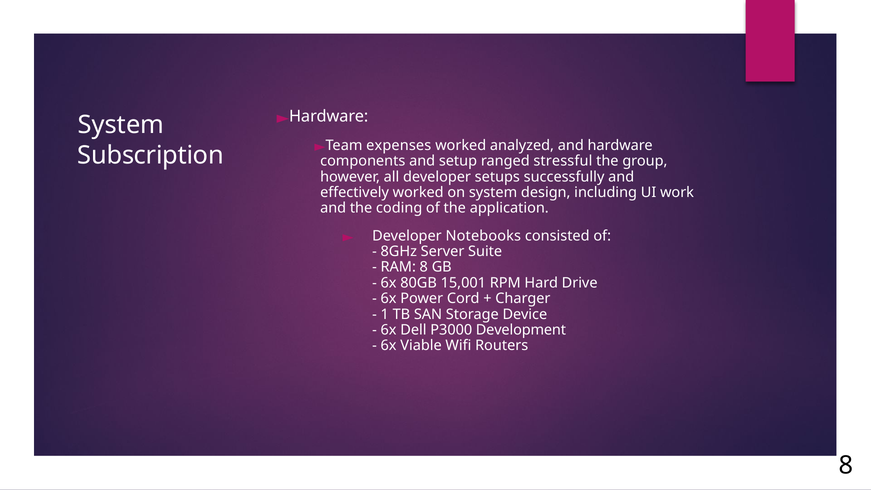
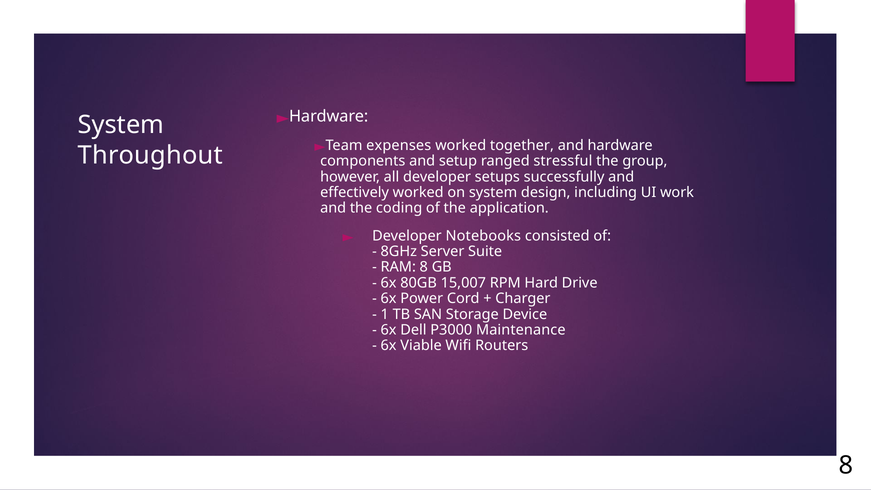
analyzed: analyzed -> together
Subscription: Subscription -> Throughout
15,001: 15,001 -> 15,007
Development: Development -> Maintenance
